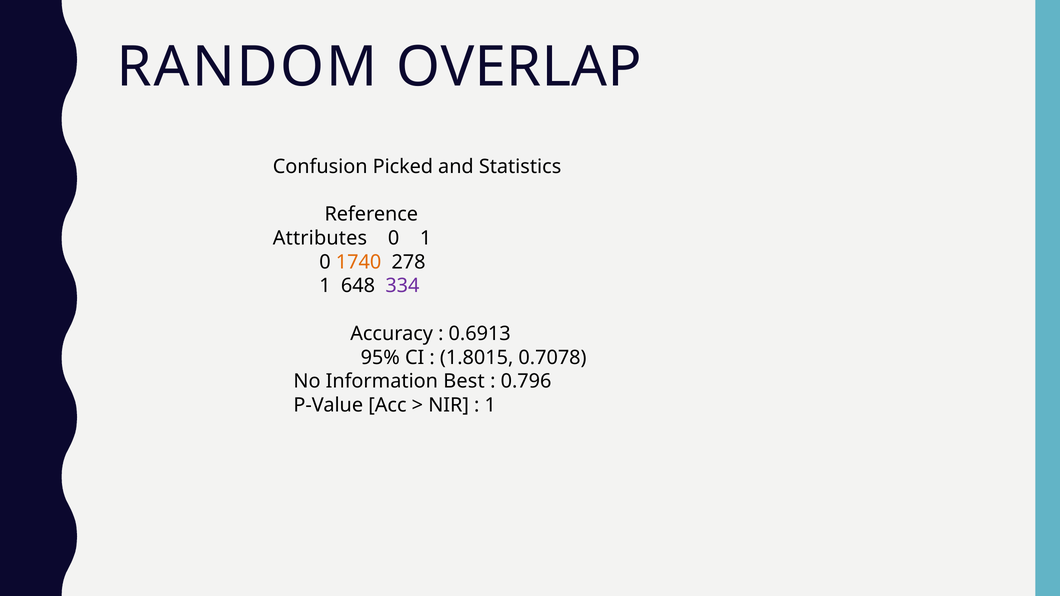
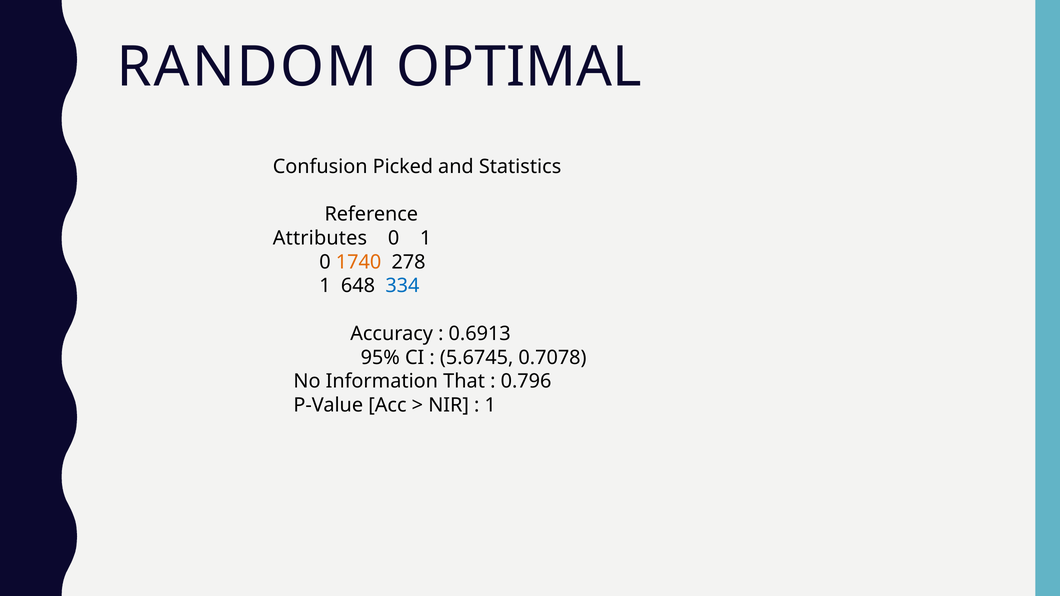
OVERLAP: OVERLAP -> OPTIMAL
334 colour: purple -> blue
1.8015: 1.8015 -> 5.6745
Best: Best -> That
